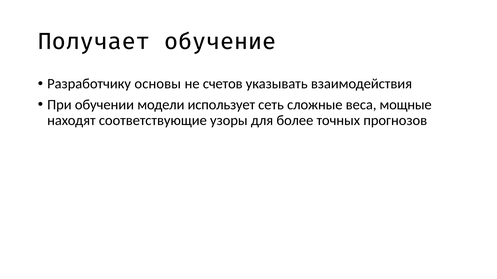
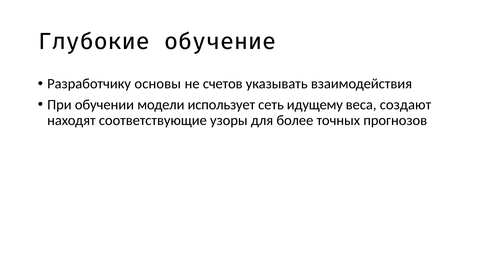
Получает: Получает -> Глубокие
сложные: сложные -> идущему
мощные: мощные -> создают
